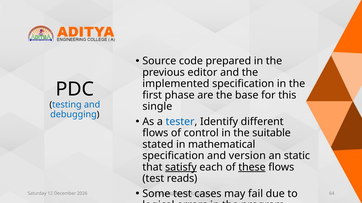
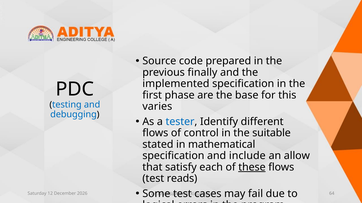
editor: editor -> finally
single: single -> varies
version: version -> include
static: static -> allow
satisfy underline: present -> none
